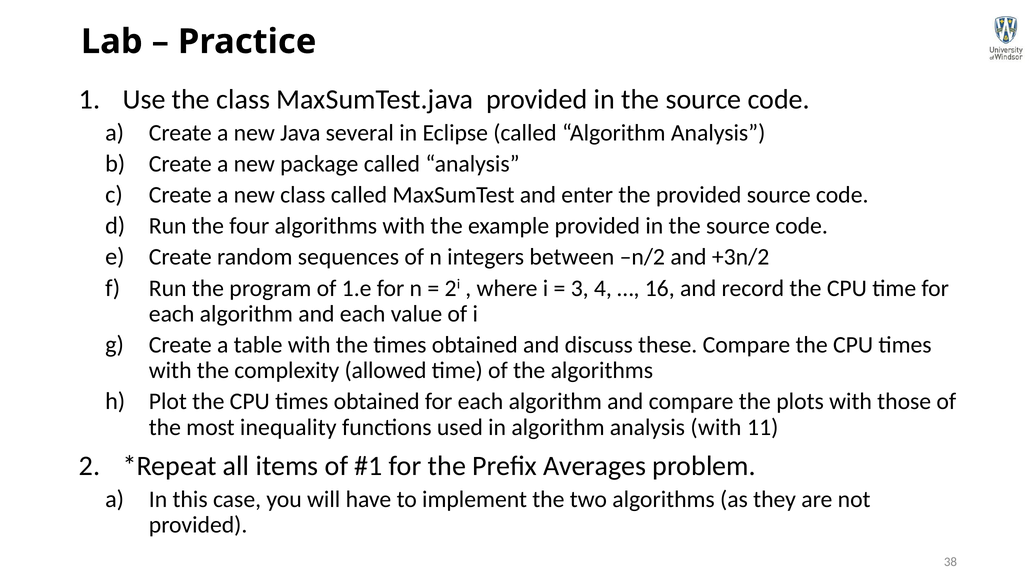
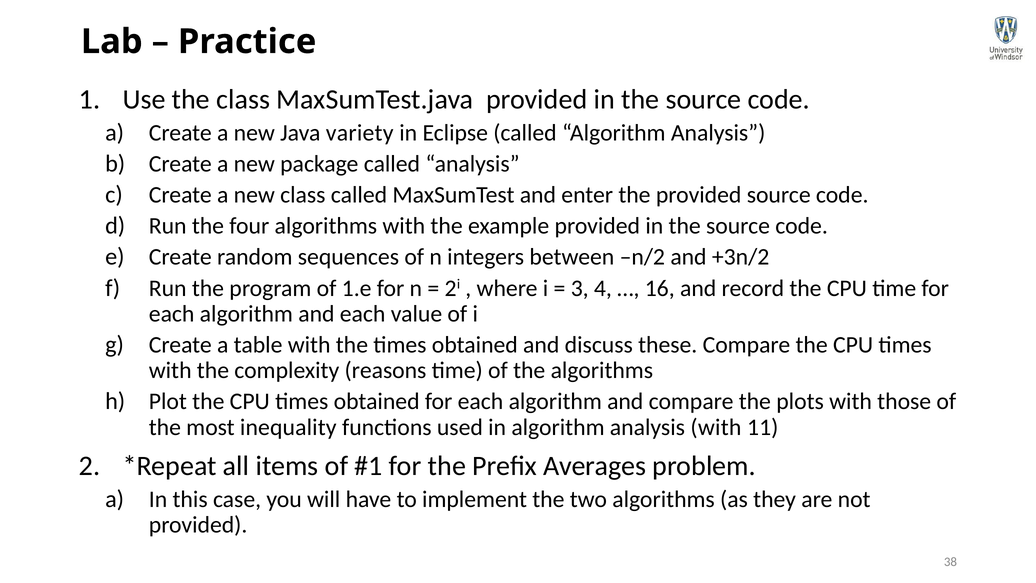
several: several -> variety
allowed: allowed -> reasons
